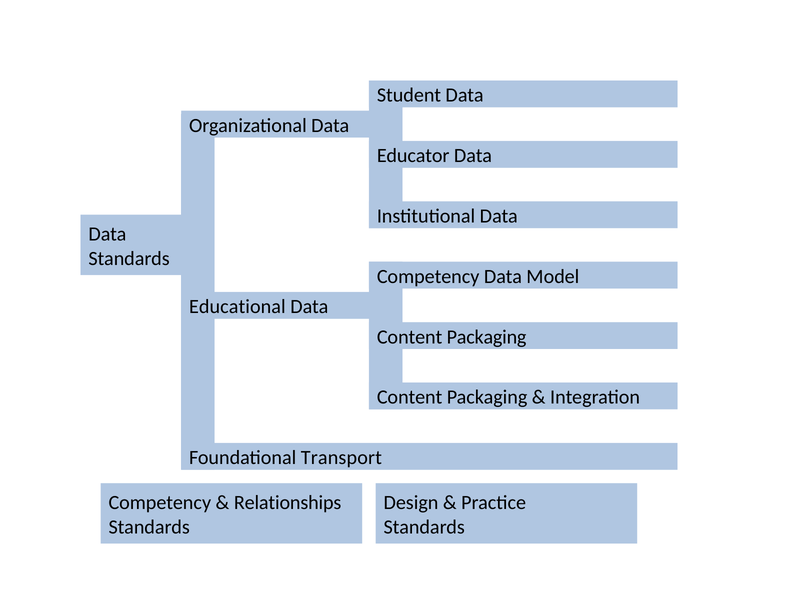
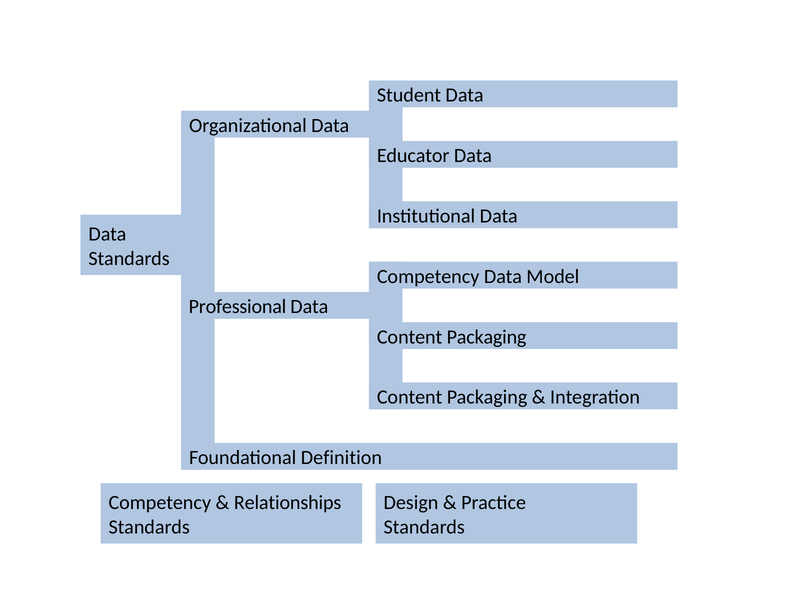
Educational: Educational -> Professional
Transport: Transport -> Definition
